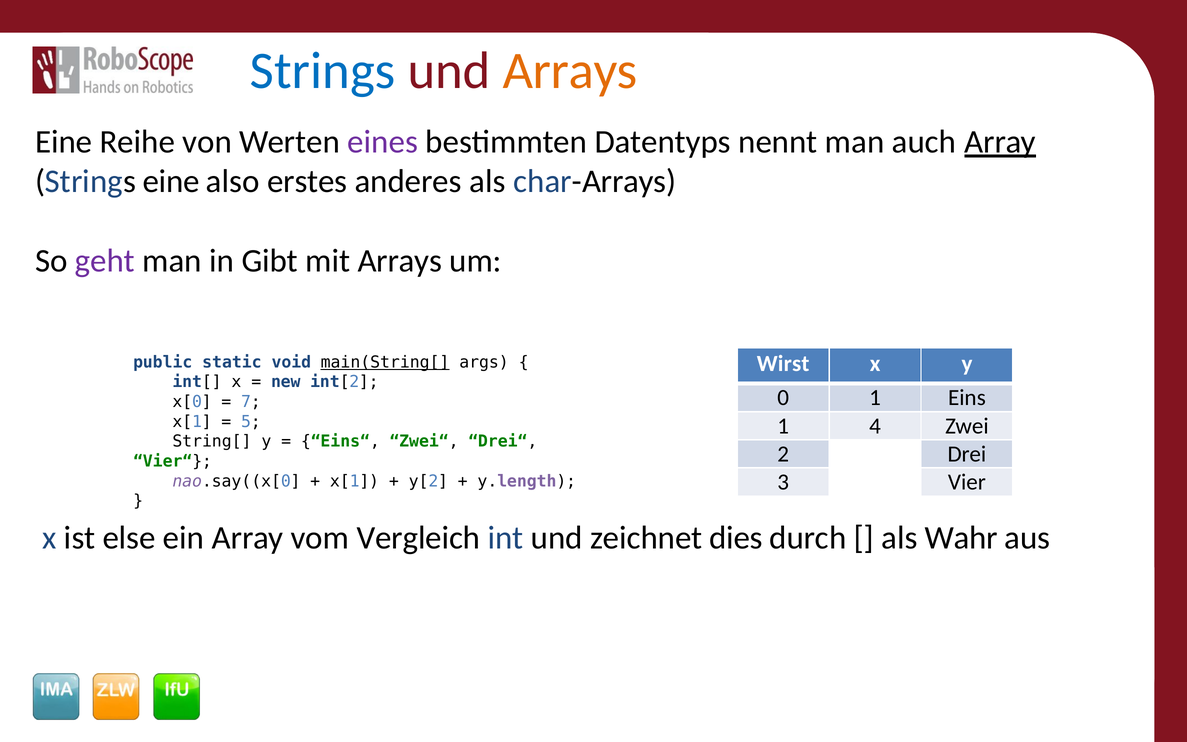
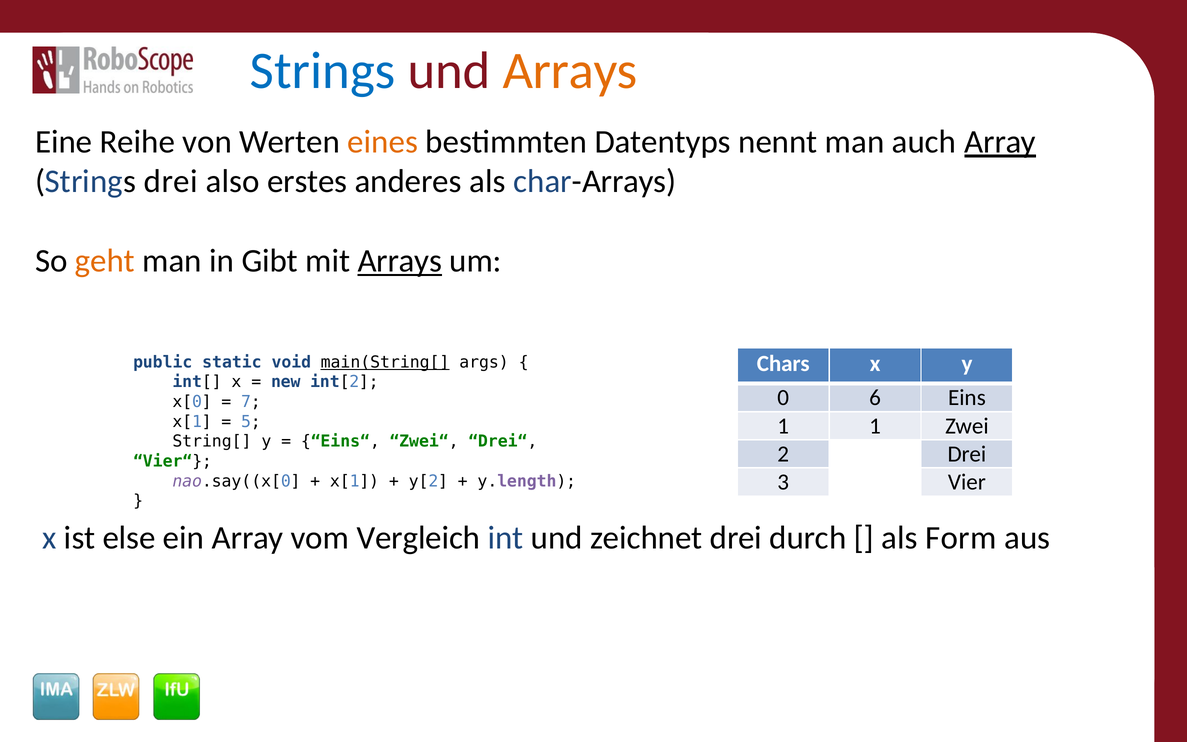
eines colour: purple -> orange
Strings eine: eine -> drei
geht colour: purple -> orange
Arrays at (400, 261) underline: none -> present
Wirst: Wirst -> Chars
0 1: 1 -> 6
1 4: 4 -> 1
zeichnet dies: dies -> drei
Wahr: Wahr -> Form
